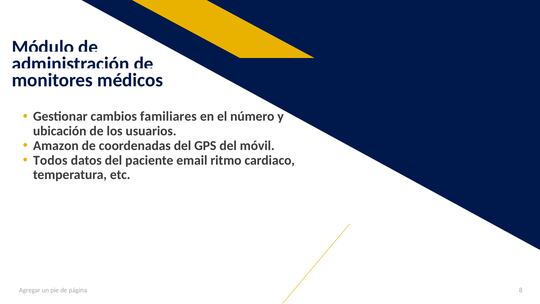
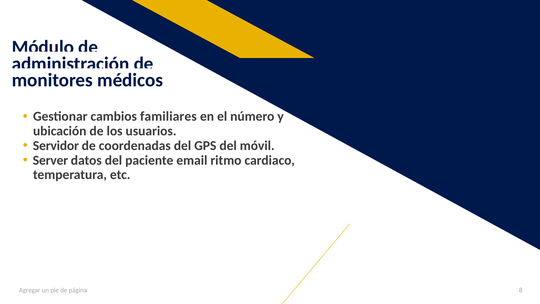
Amazon: Amazon -> Servidor
Todos: Todos -> Server
